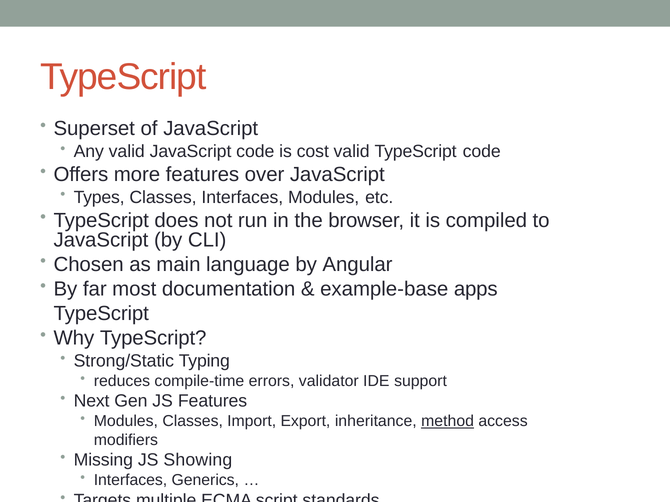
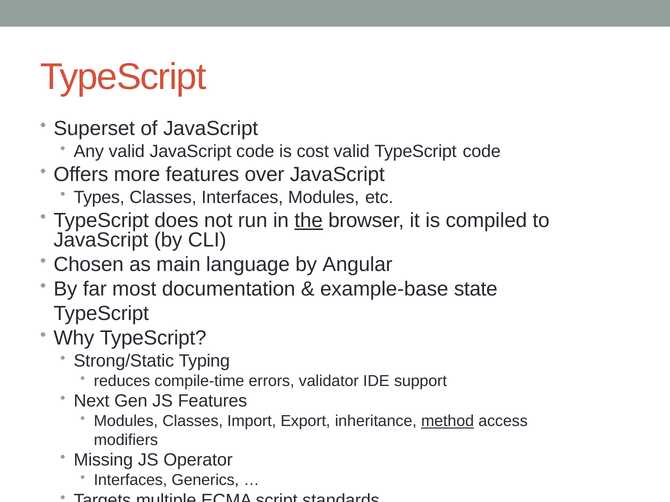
the underline: none -> present
apps: apps -> state
Showing: Showing -> Operator
